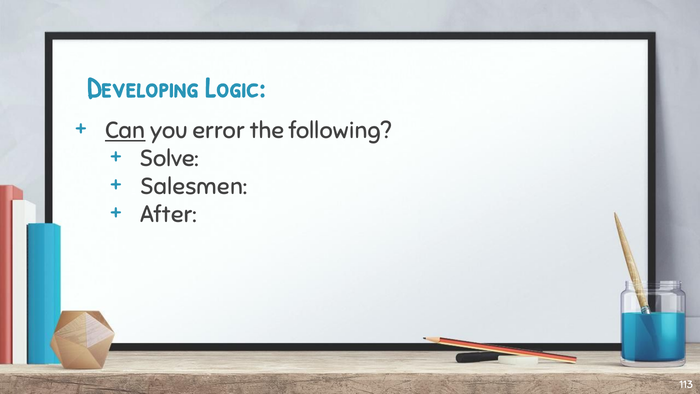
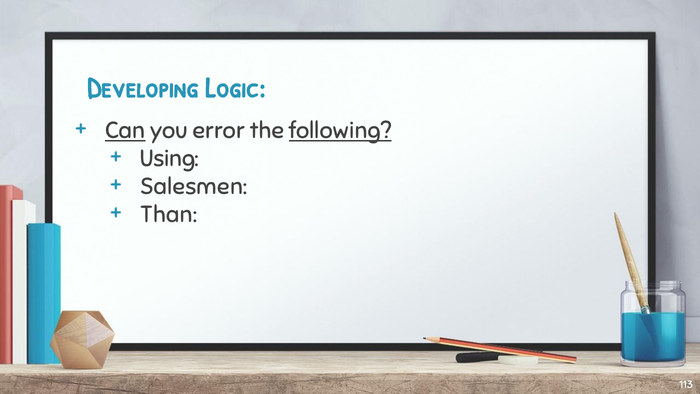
following underline: none -> present
Solve: Solve -> Using
After: After -> Than
